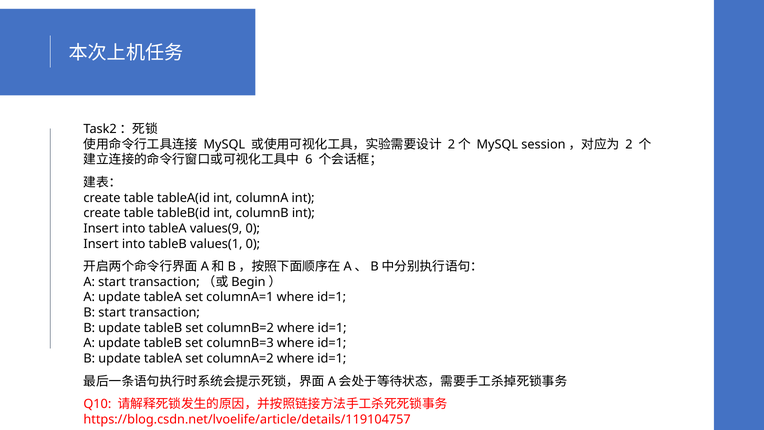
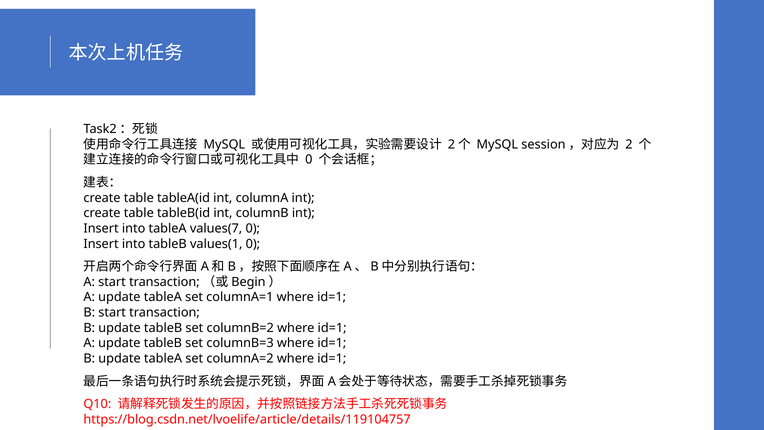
6 at (309, 160): 6 -> 0
values(9: values(9 -> values(7
